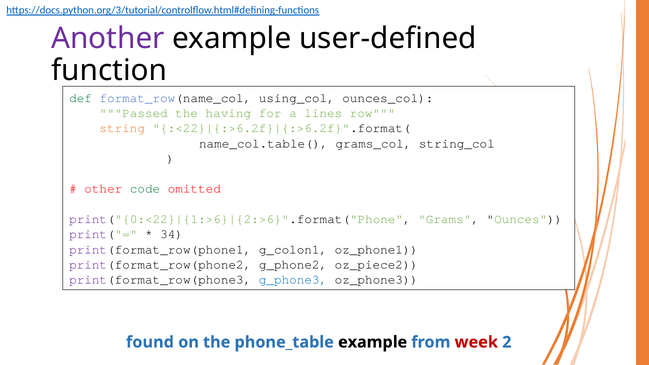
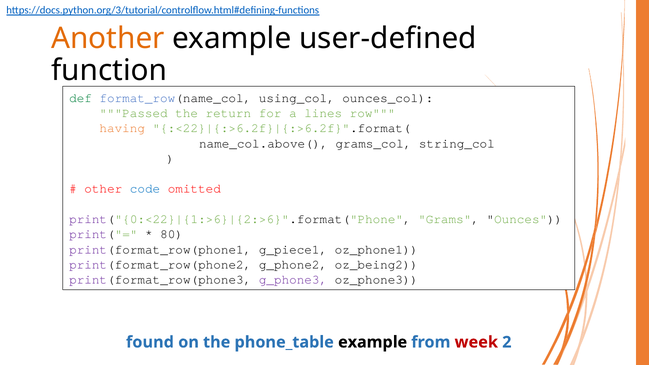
Another colour: purple -> orange
having: having -> return
string: string -> having
name_col.table(: name_col.table( -> name_col.above(
code colour: green -> blue
34: 34 -> 80
g_colon1: g_colon1 -> g_piece1
oz_piece2: oz_piece2 -> oz_being2
g_phone3 colour: blue -> purple
